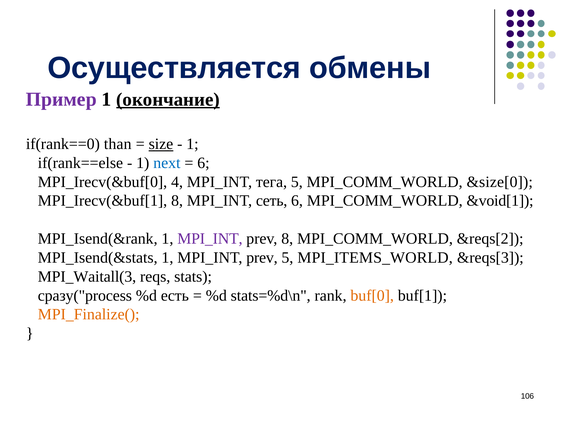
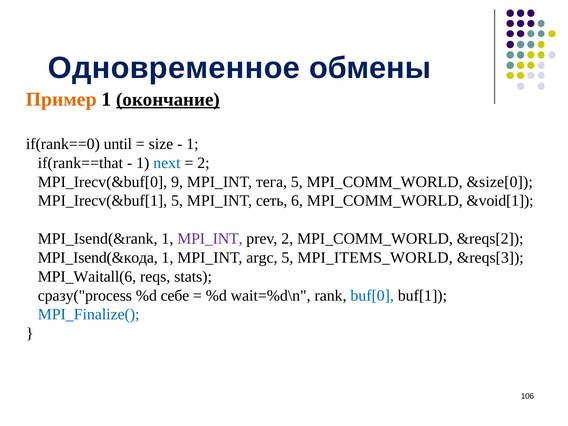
Осуществляется: Осуществляется -> Одновременное
Пример colour: purple -> orange
than: than -> until
size underline: present -> none
if(rank==else: if(rank==else -> if(rank==that
6 at (203, 163): 6 -> 2
4: 4 -> 9
MPI_Irecv(&buf[1 8: 8 -> 5
prev 8: 8 -> 2
MPI_Isend(&stats: MPI_Isend(&stats -> MPI_Isend(&кода
prev at (262, 258): prev -> argc
MPI_Waitall(3: MPI_Waitall(3 -> MPI_Waitall(6
есть: есть -> себе
stats=%d\n: stats=%d\n -> wait=%d\n
buf[0 colour: orange -> blue
MPI_Finalize( colour: orange -> blue
